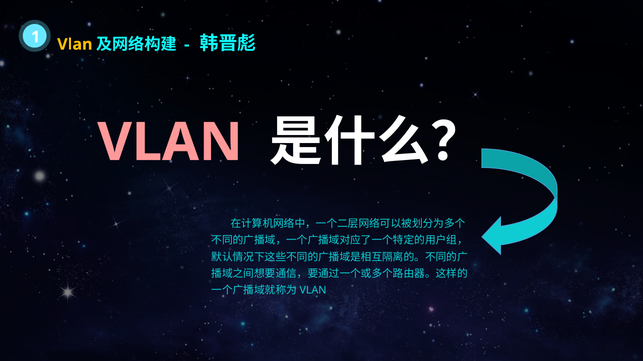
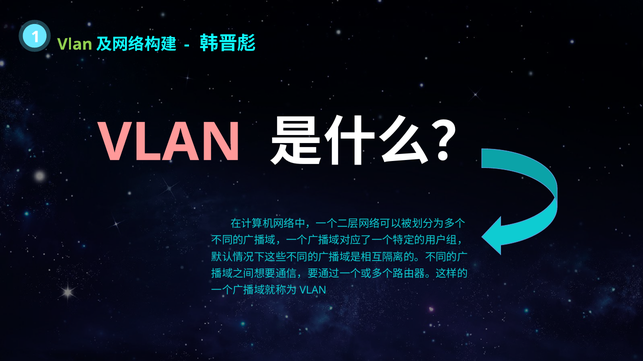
Vlan at (75, 44) colour: yellow -> light green
